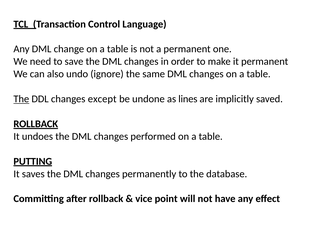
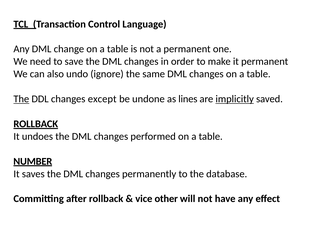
implicitly underline: none -> present
PUTTING: PUTTING -> NUMBER
point: point -> other
